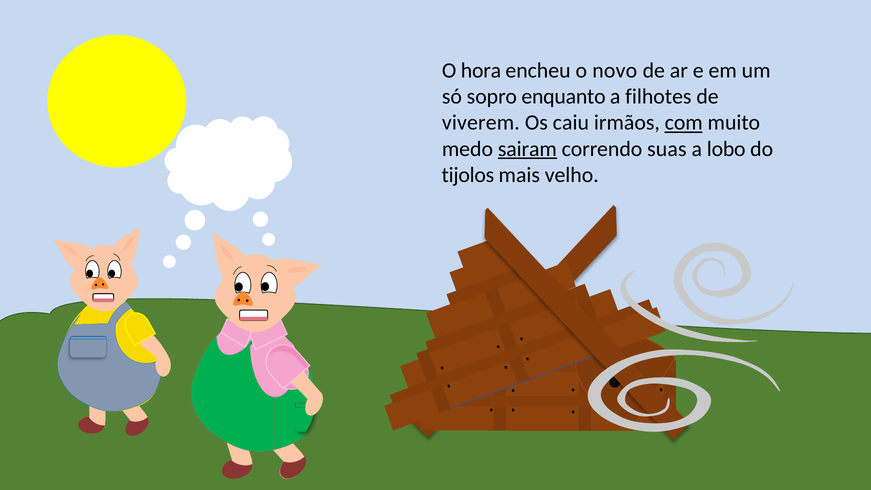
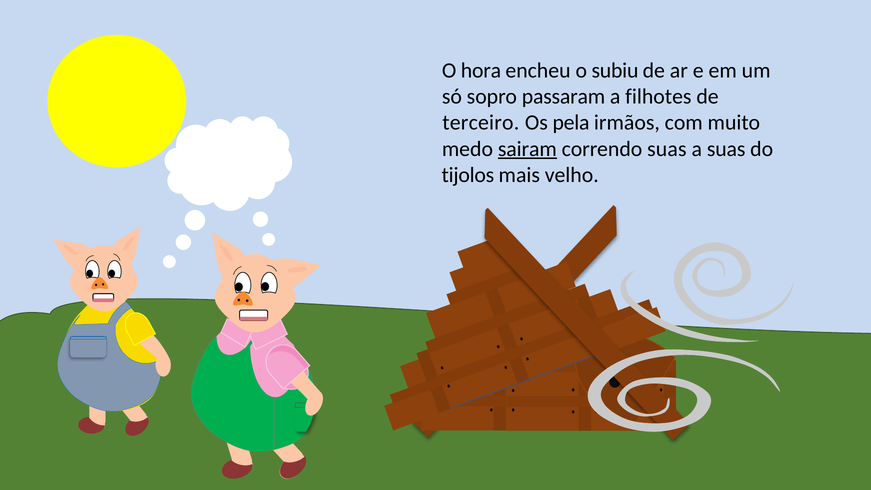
novo: novo -> subiu
enquanto: enquanto -> passaram
viverem: viverem -> terceiro
caiu: caiu -> pela
com underline: present -> none
a lobo: lobo -> suas
